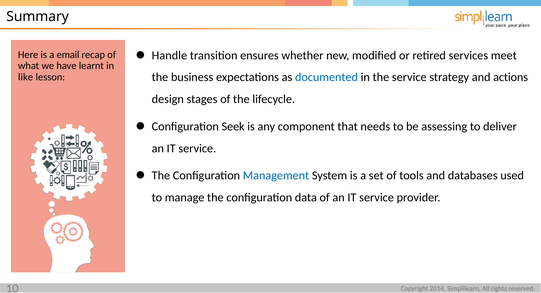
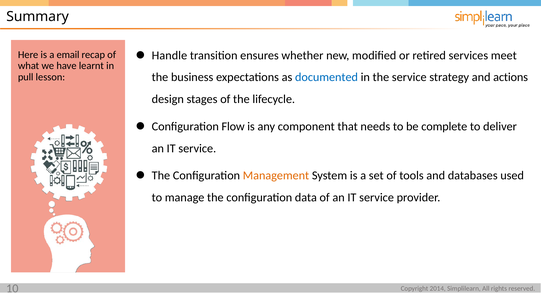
like: like -> pull
Seek: Seek -> Flow
assessing: assessing -> complete
Management colour: blue -> orange
